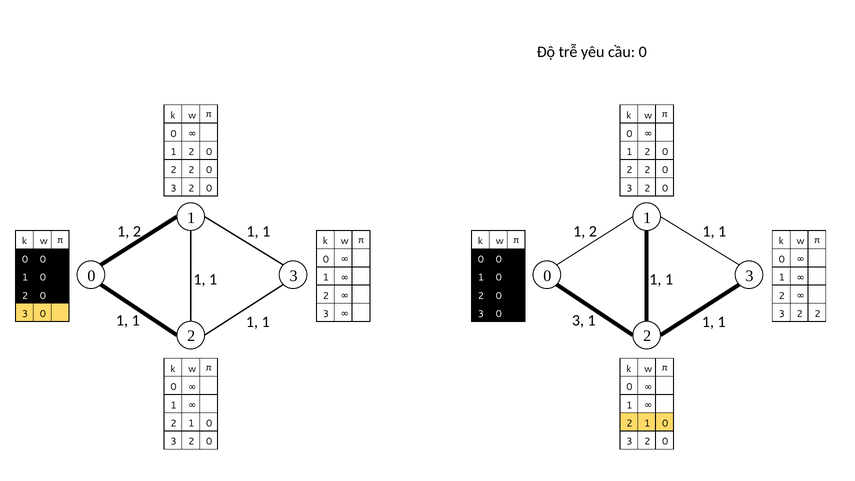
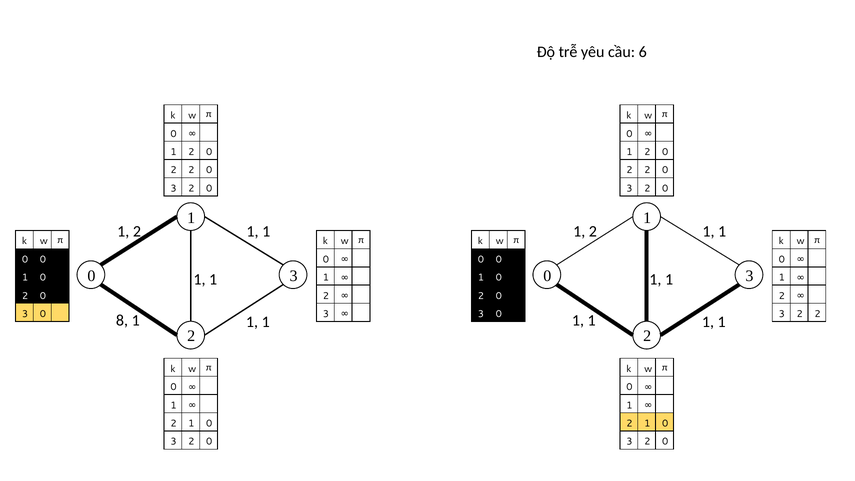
cầu 0: 0 -> 6
1 at (122, 321): 1 -> 8
3 at (578, 321): 3 -> 1
